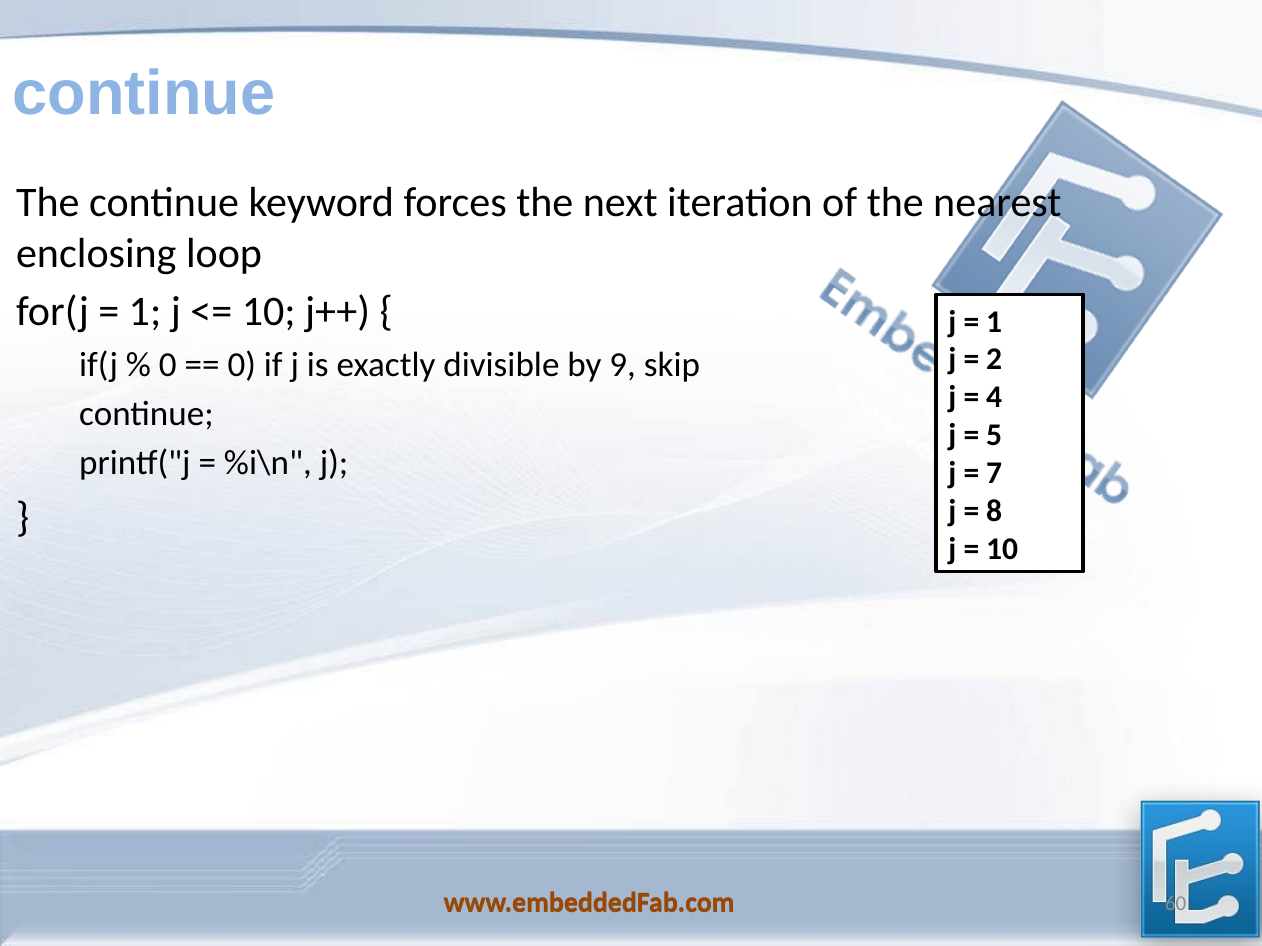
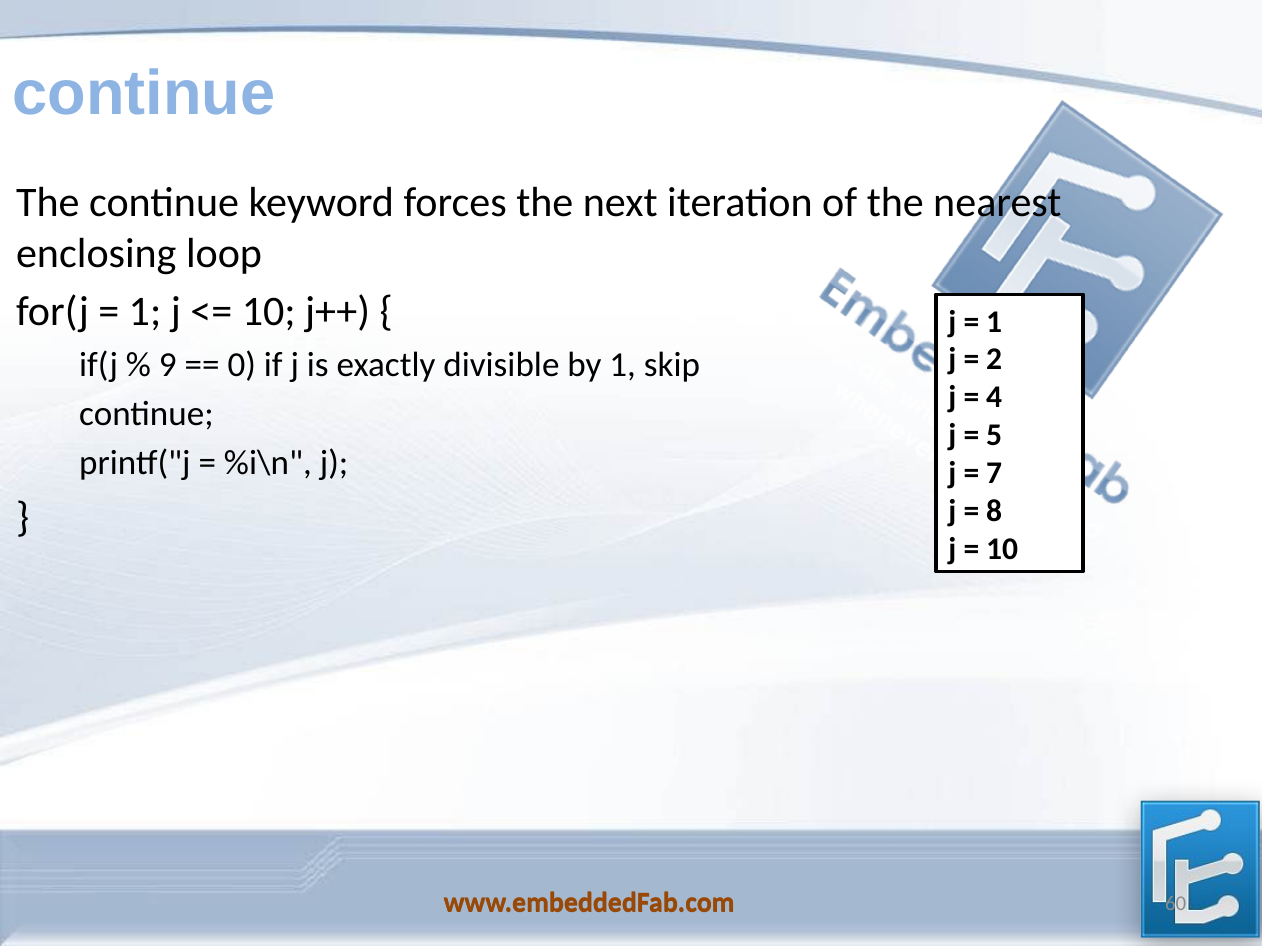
0 at (168, 365): 0 -> 9
by 9: 9 -> 1
